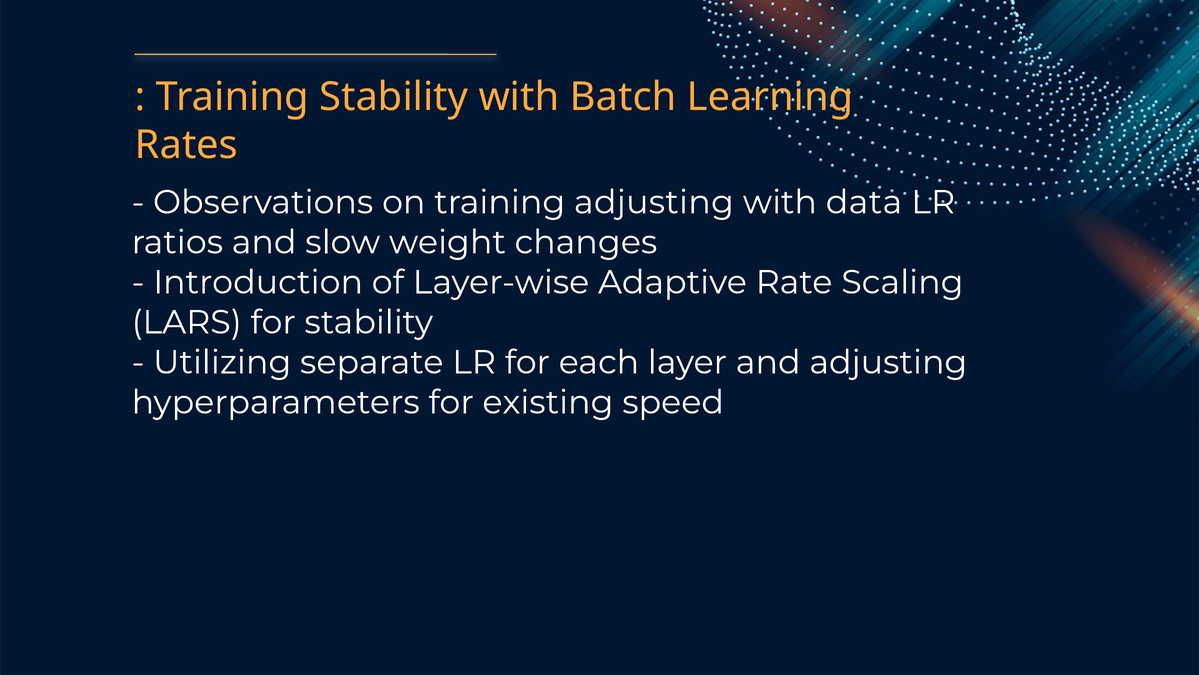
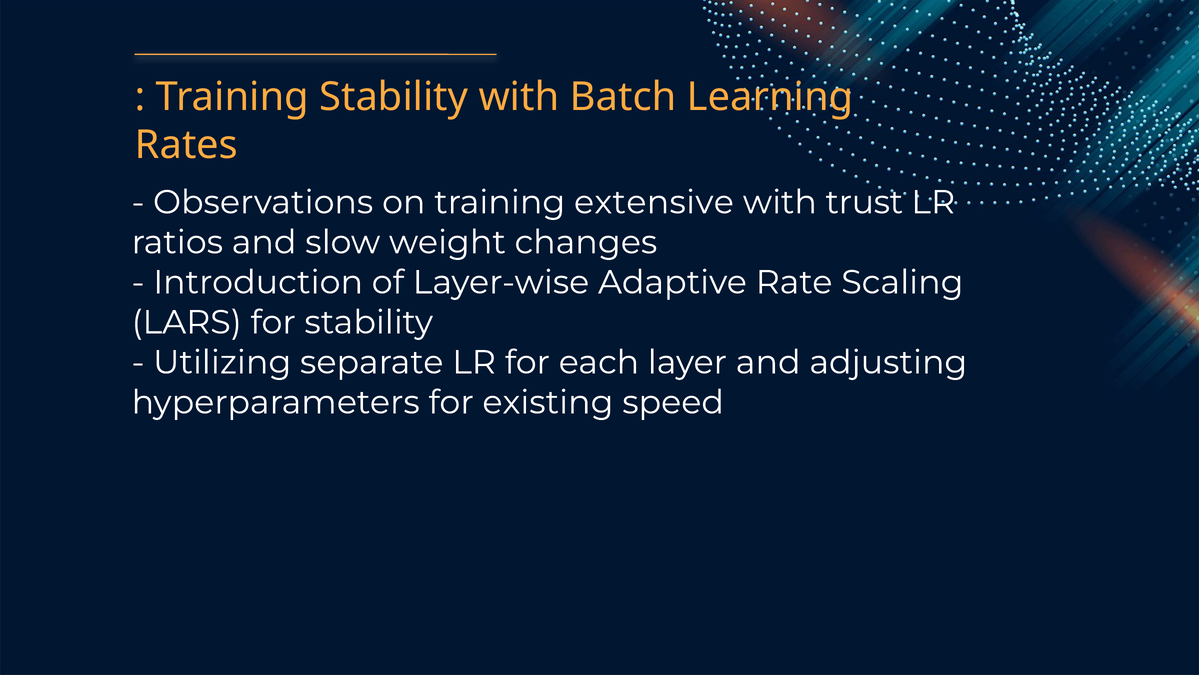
training adjusting: adjusting -> extensive
data: data -> trust
